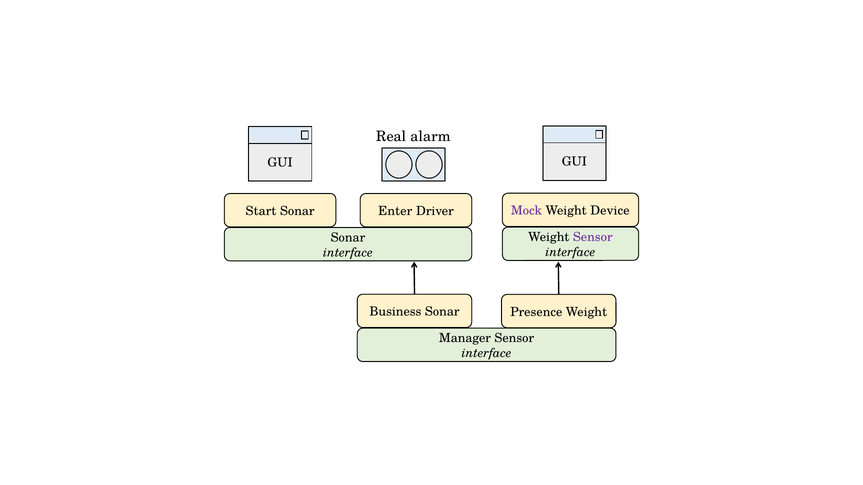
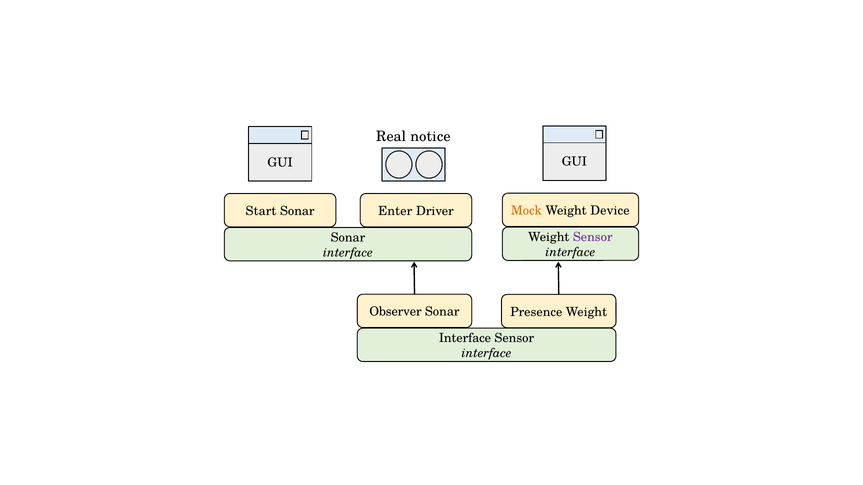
alarm: alarm -> notice
Mock colour: purple -> orange
Business: Business -> Observer
Manager at (465, 338): Manager -> Interface
